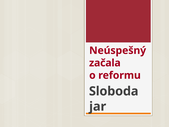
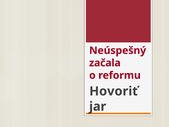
Sloboda: Sloboda -> Hovoriť
